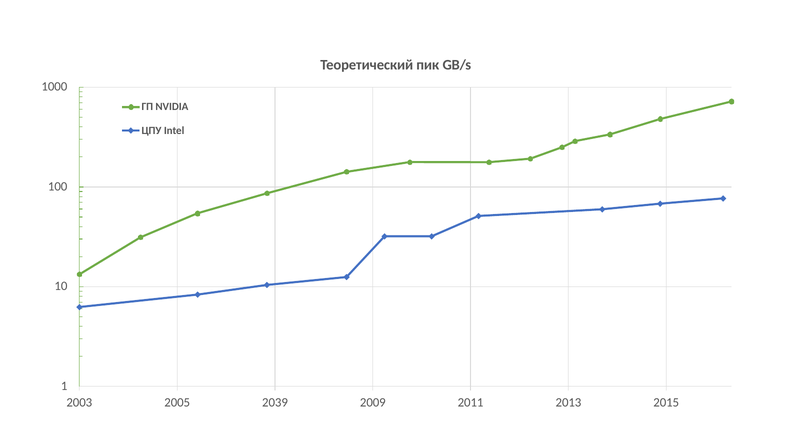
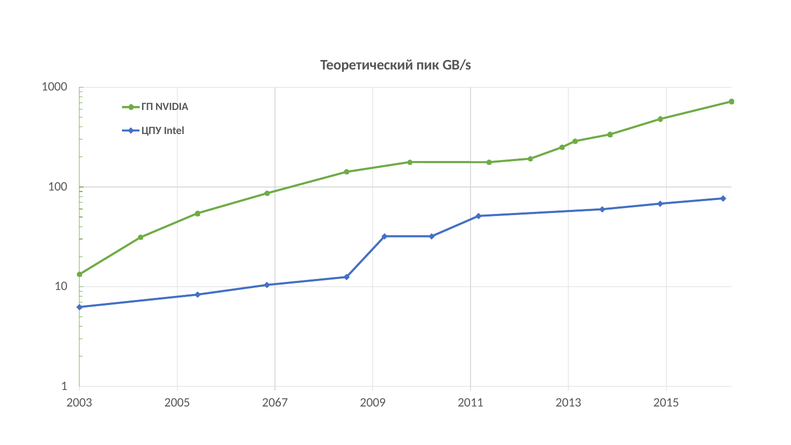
2039: 2039 -> 2067
